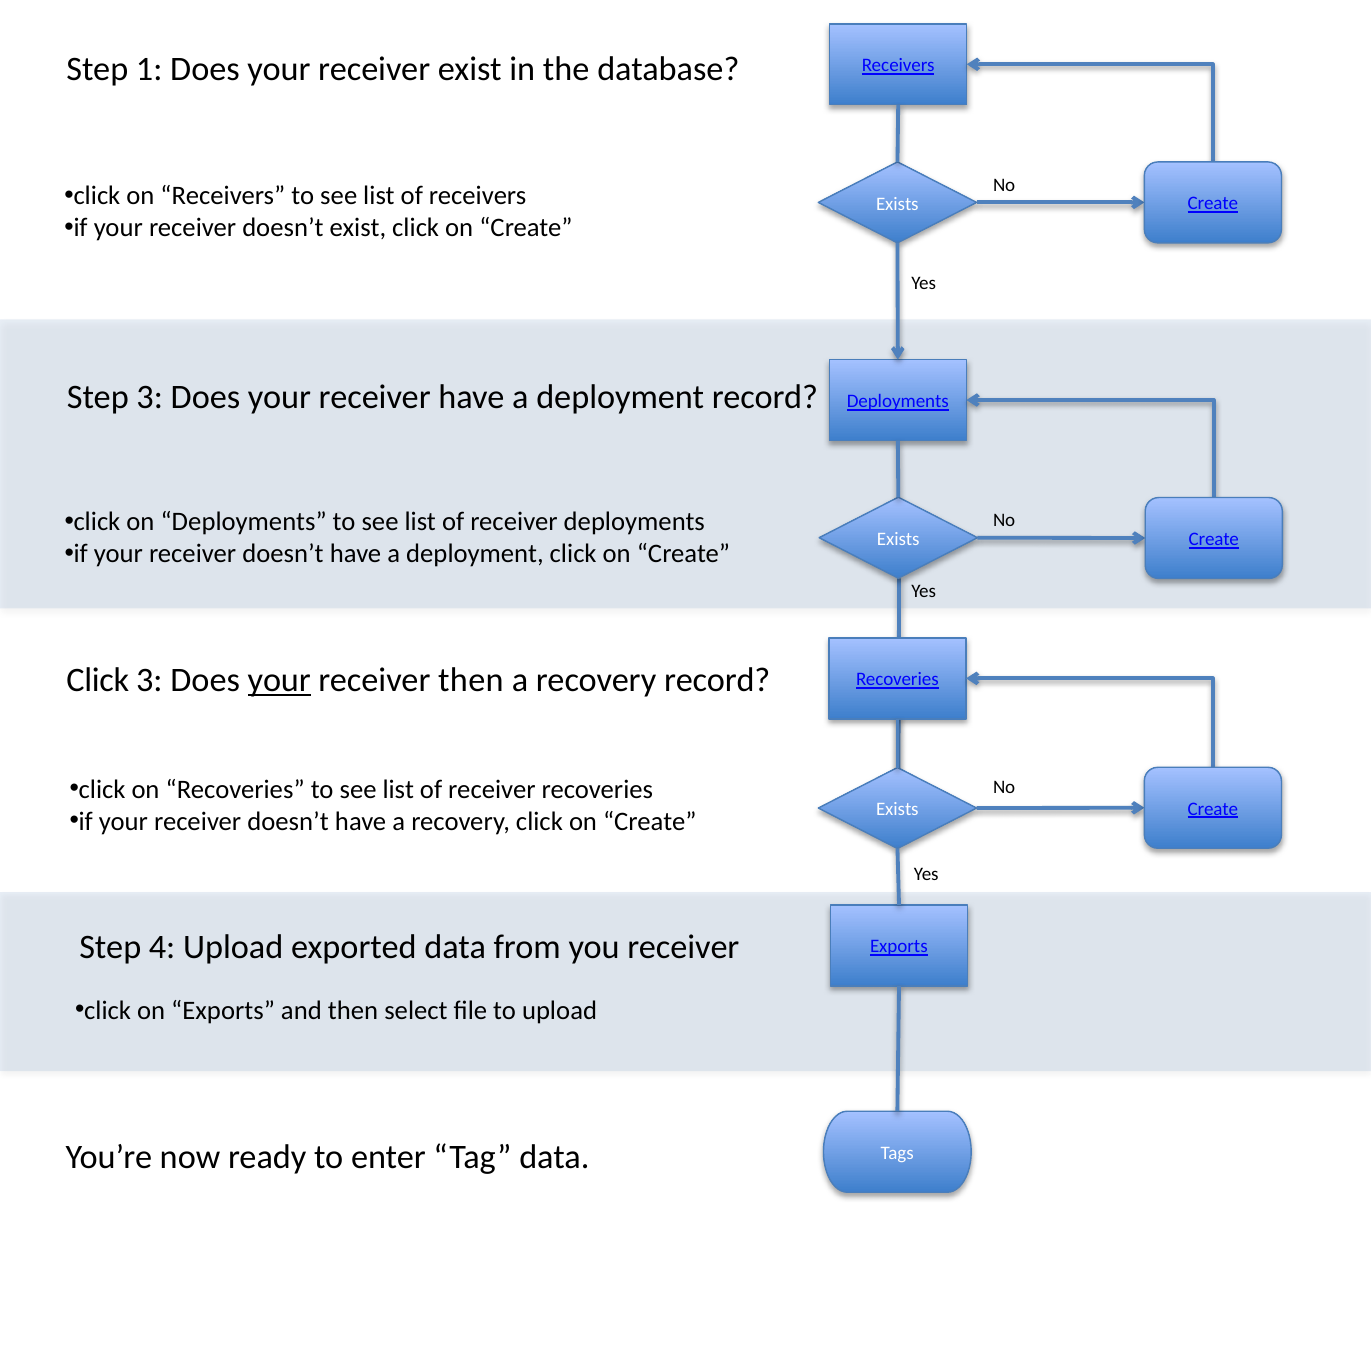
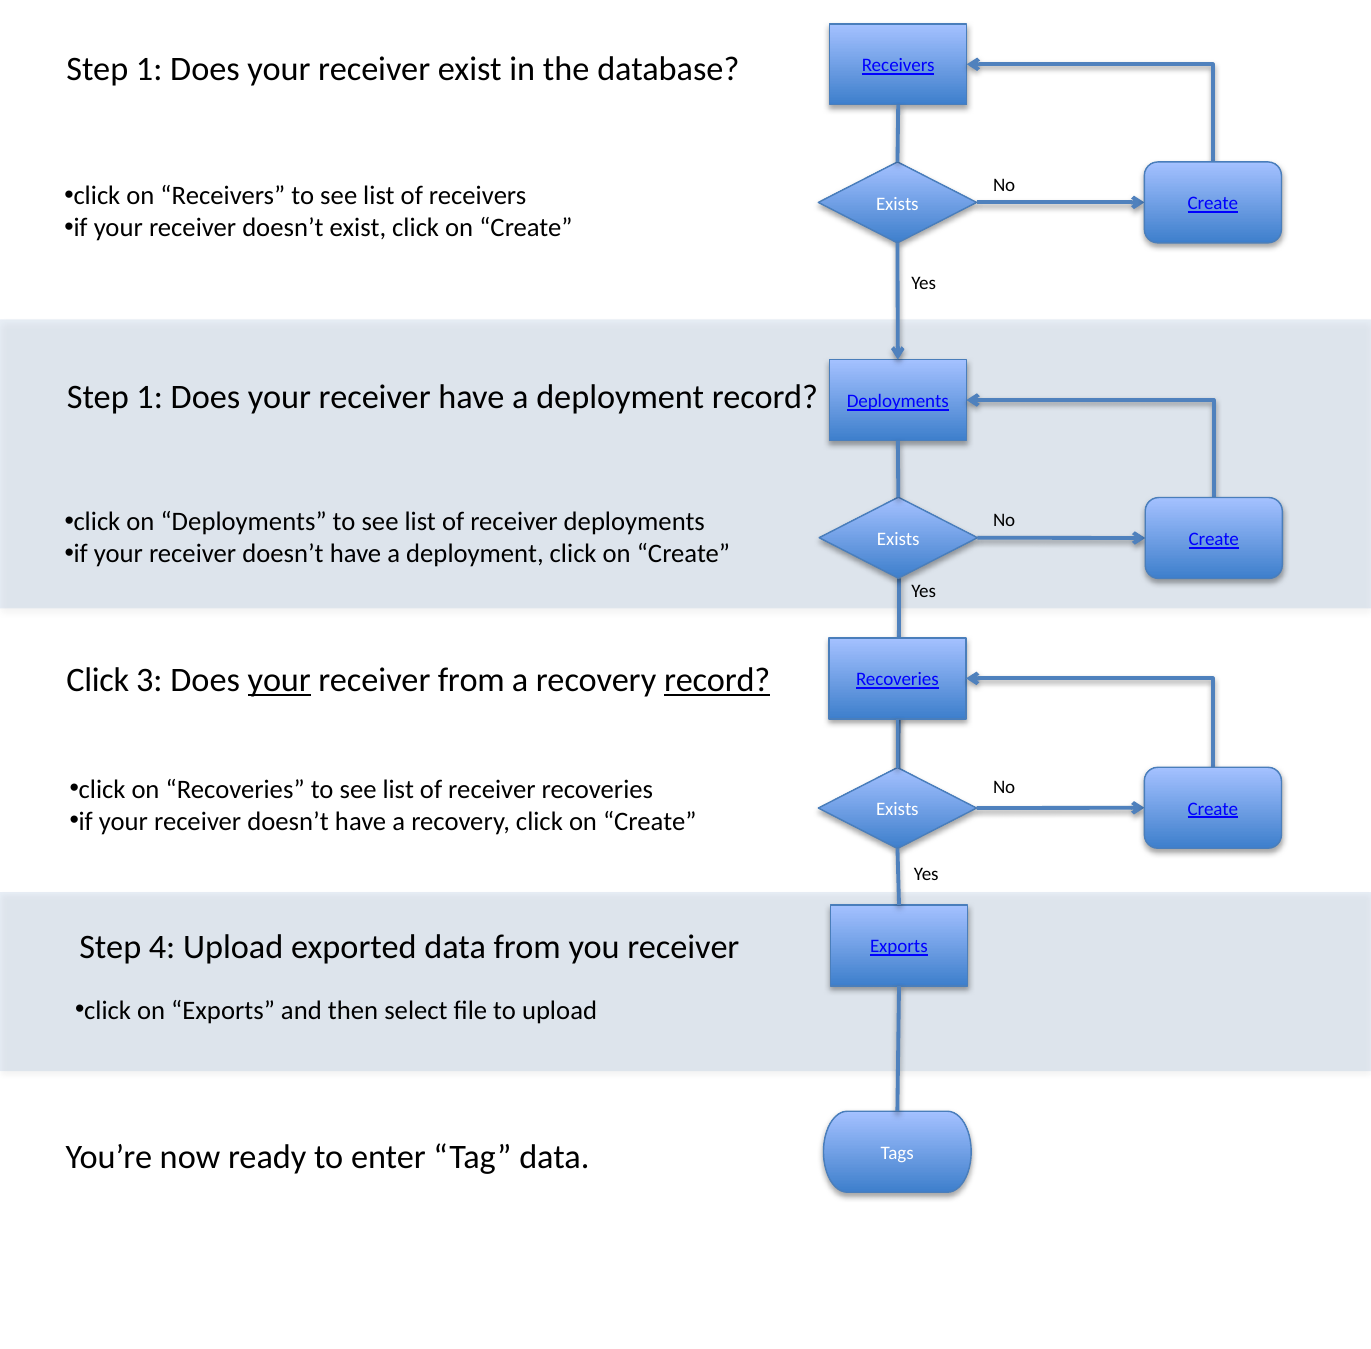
3 at (150, 397): 3 -> 1
receiver then: then -> from
record at (717, 680) underline: none -> present
